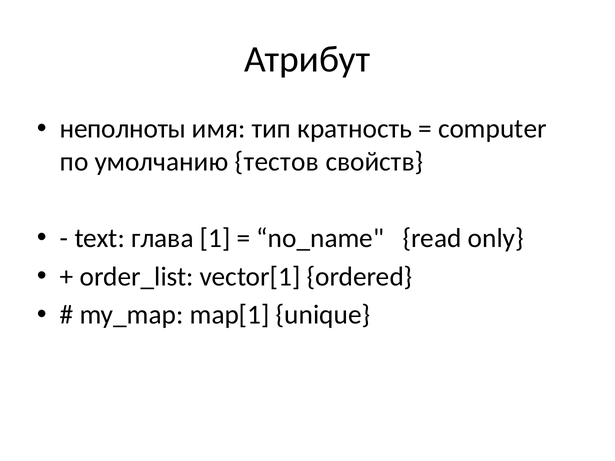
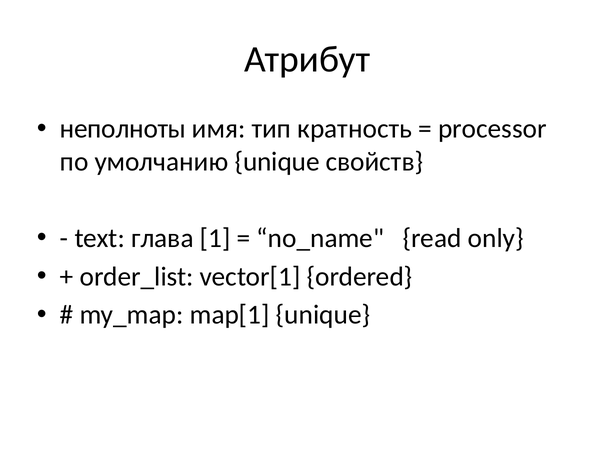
computer: computer -> processor
умолчанию тестов: тестов -> unique
